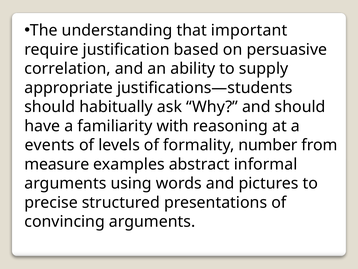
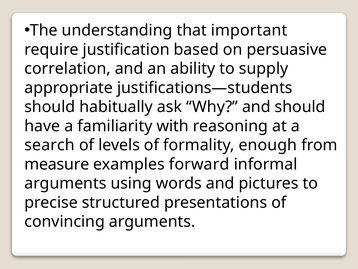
events: events -> search
number: number -> enough
abstract: abstract -> forward
